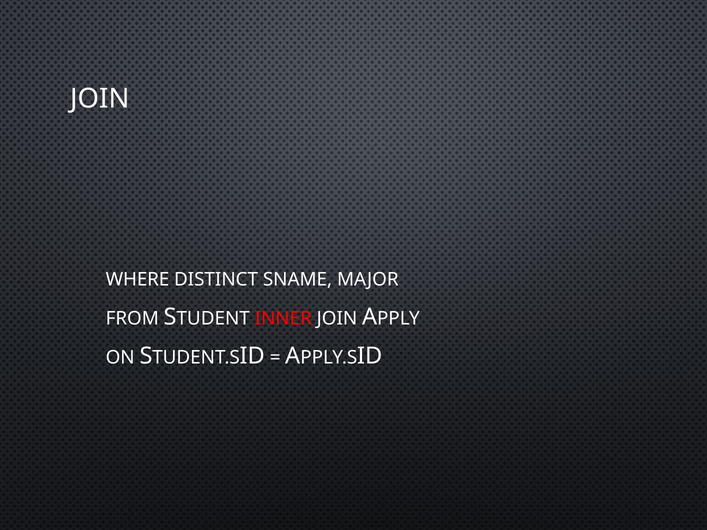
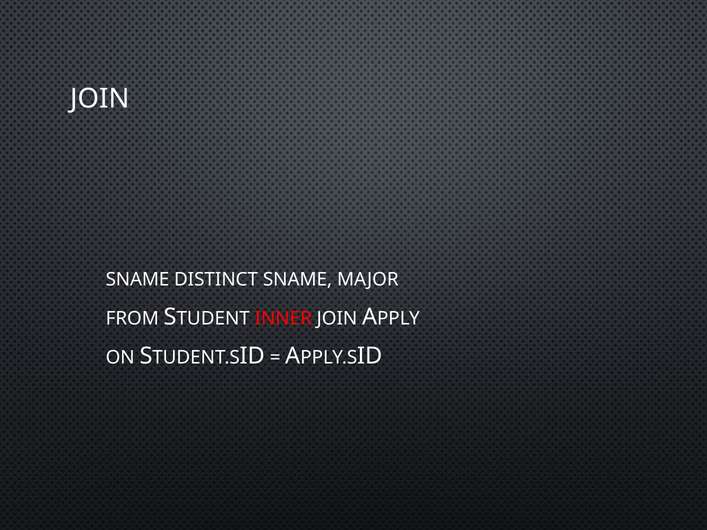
WHERE at (137, 280): WHERE -> SNAME
